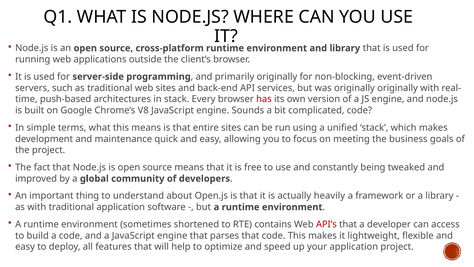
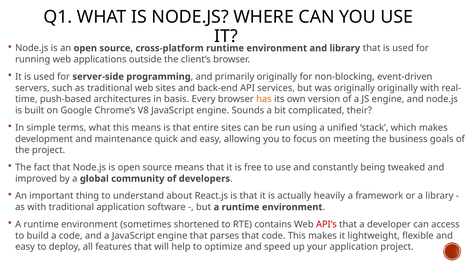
in stack: stack -> basis
has colour: red -> orange
complicated code: code -> their
Open.js: Open.js -> React.js
